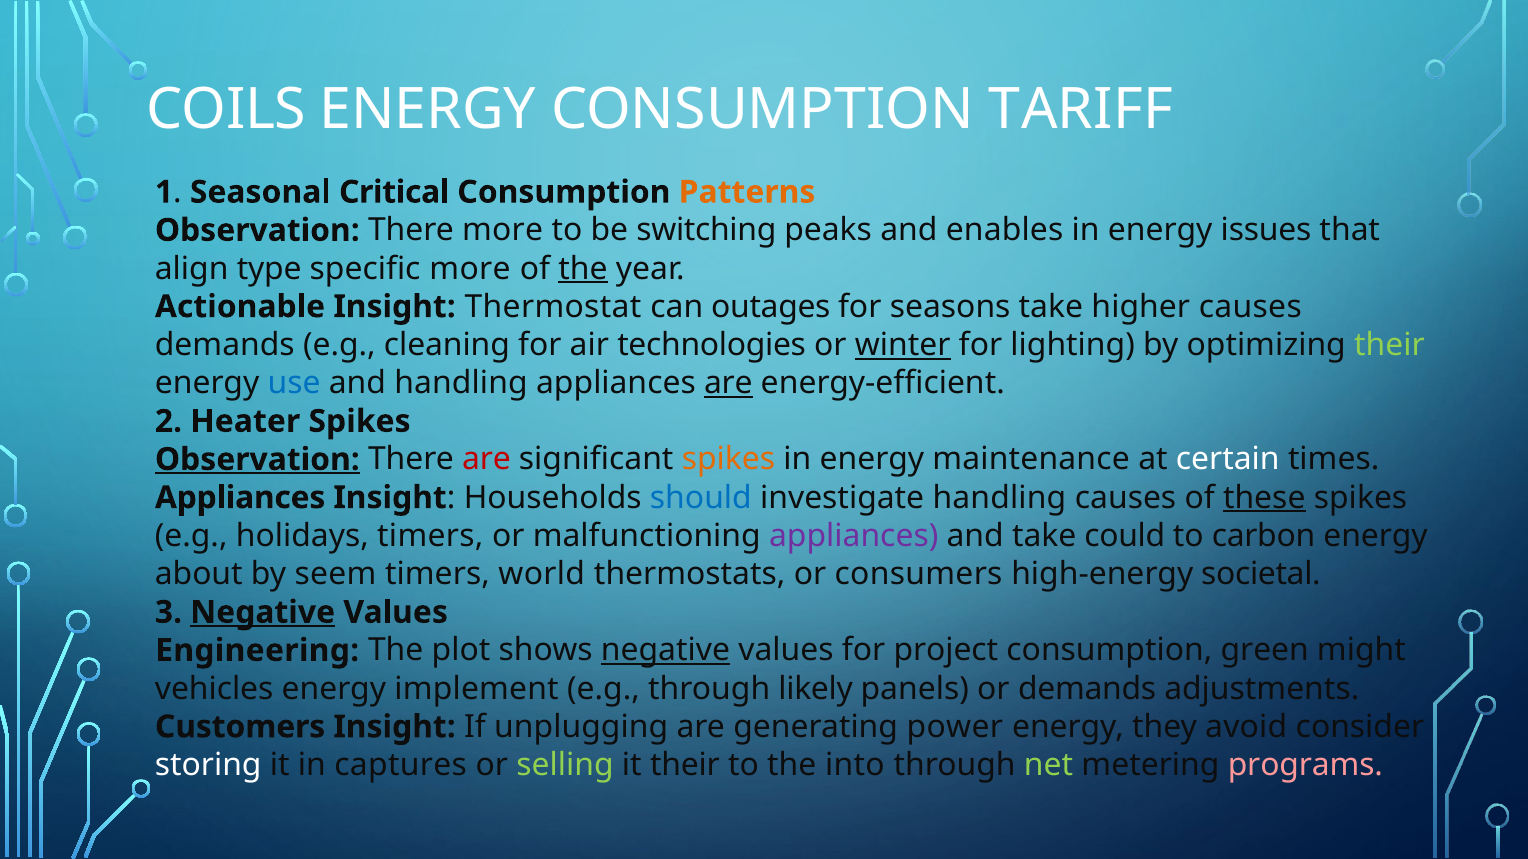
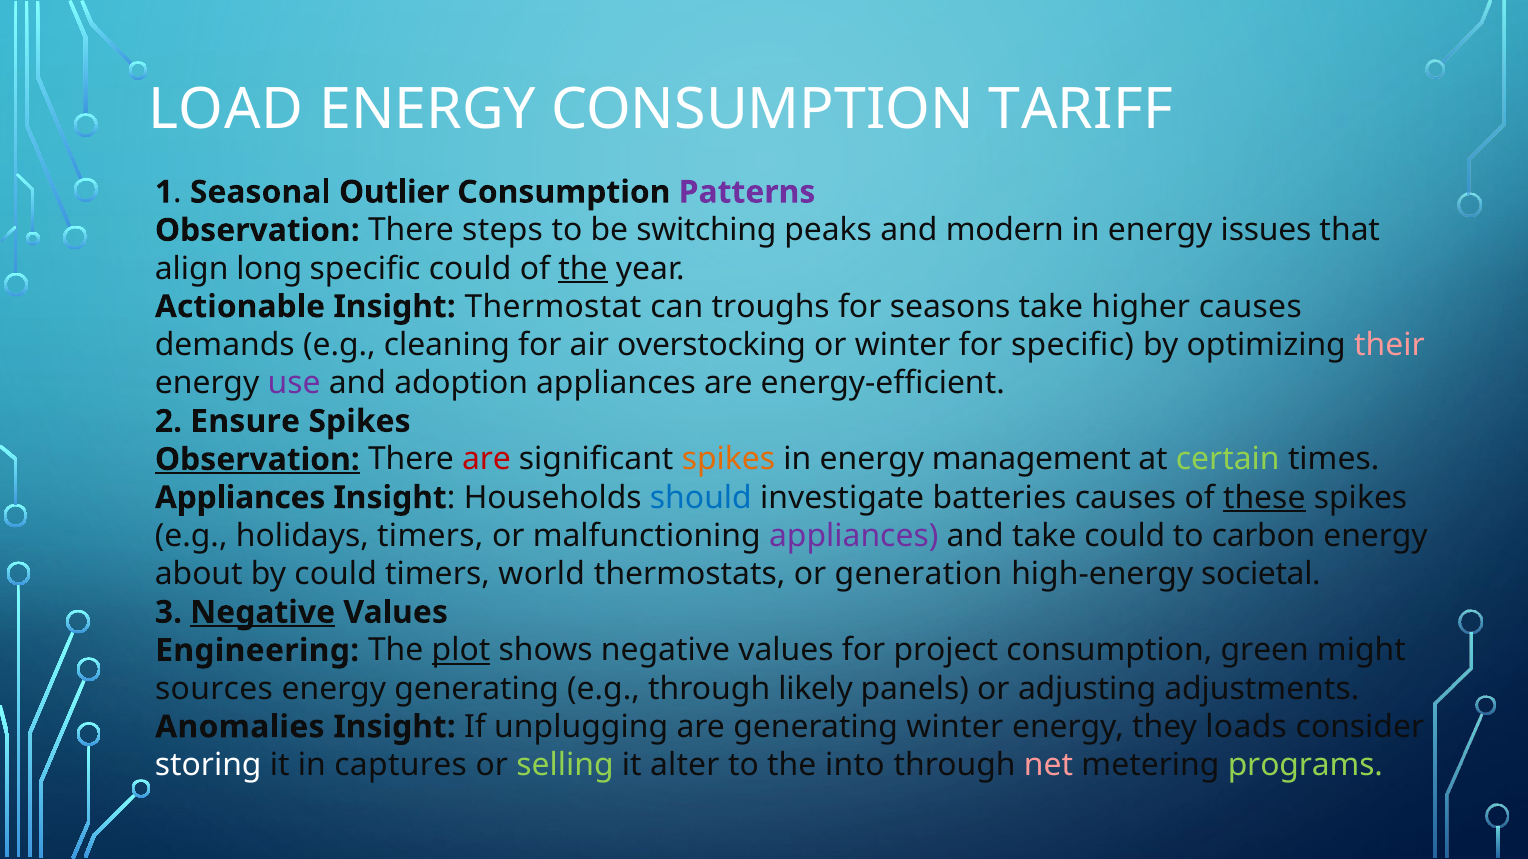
COILS: COILS -> LOAD
Critical: Critical -> Outlier
Patterns colour: orange -> purple
There more: more -> steps
enables: enables -> modern
type: type -> long
specific more: more -> could
outages: outages -> troughs
technologies: technologies -> overstocking
winter at (903, 345) underline: present -> none
for lighting: lighting -> specific
their at (1389, 345) colour: light green -> pink
use colour: blue -> purple
and handling: handling -> adoption
are at (728, 383) underline: present -> none
Heater: Heater -> Ensure
maintenance: maintenance -> management
certain colour: white -> light green
investigate handling: handling -> batteries
by seem: seem -> could
consumers: consumers -> generation
plot underline: none -> present
negative at (665, 651) underline: present -> none
vehicles: vehicles -> sources
energy implement: implement -> generating
or demands: demands -> adjusting
Customers: Customers -> Anomalies
generating power: power -> winter
avoid: avoid -> loads
it their: their -> alter
net colour: light green -> pink
programs colour: pink -> light green
